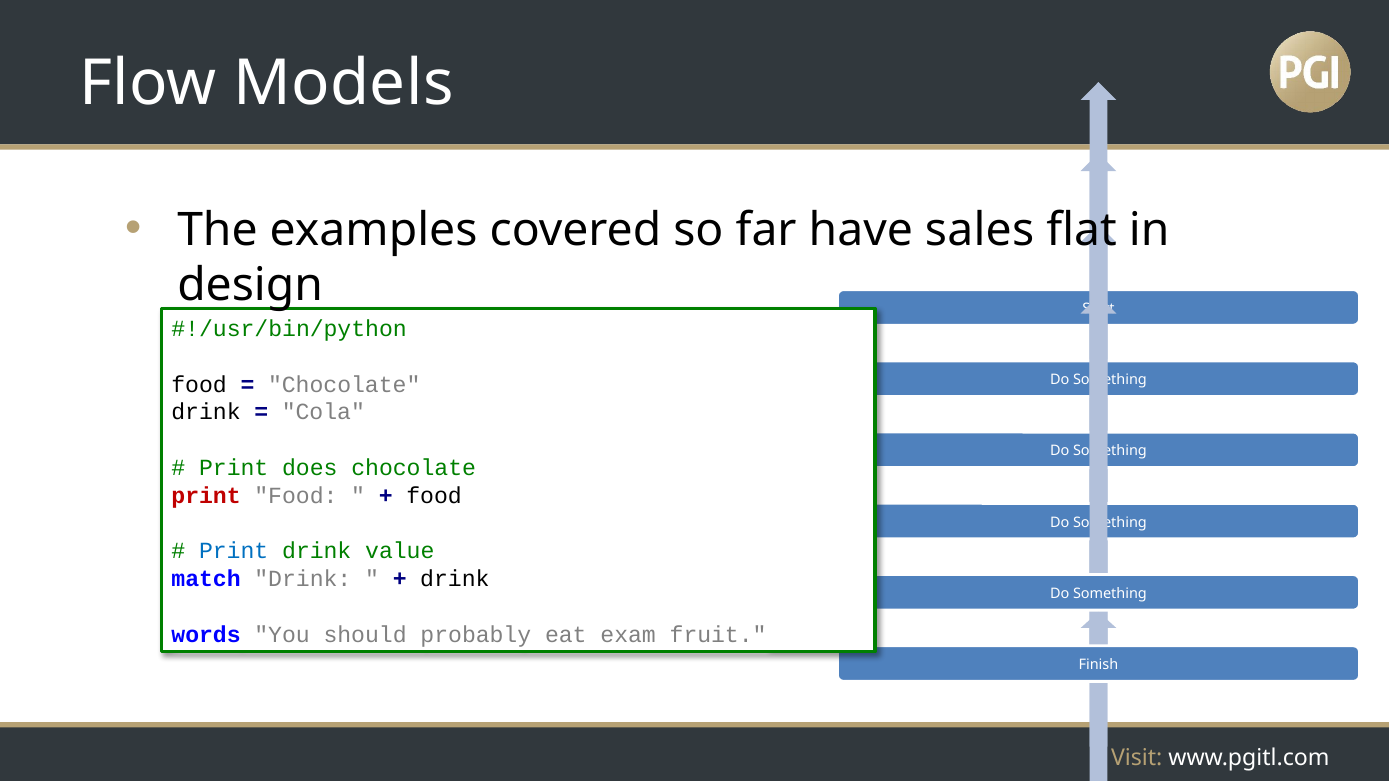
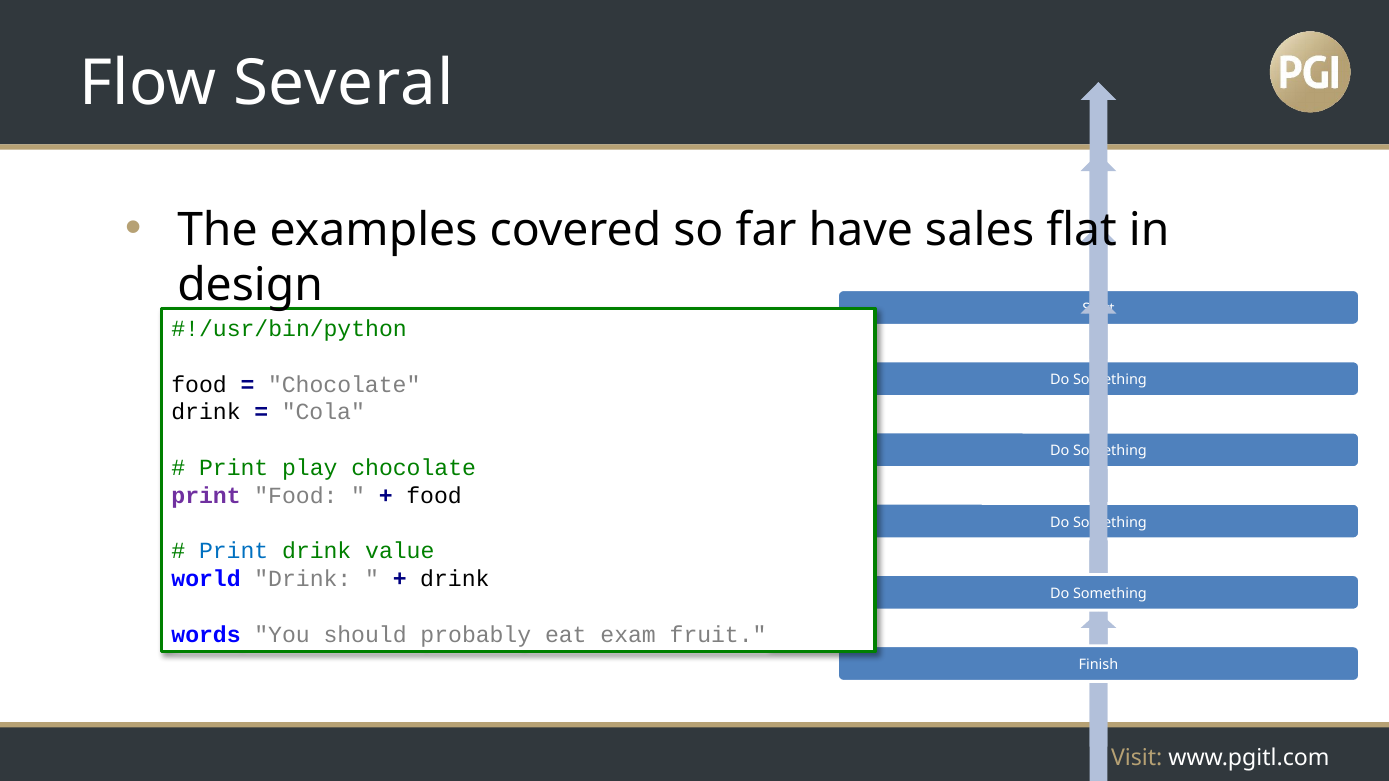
Models: Models -> Several
does: does -> play
print at (206, 496) colour: red -> purple
match: match -> world
